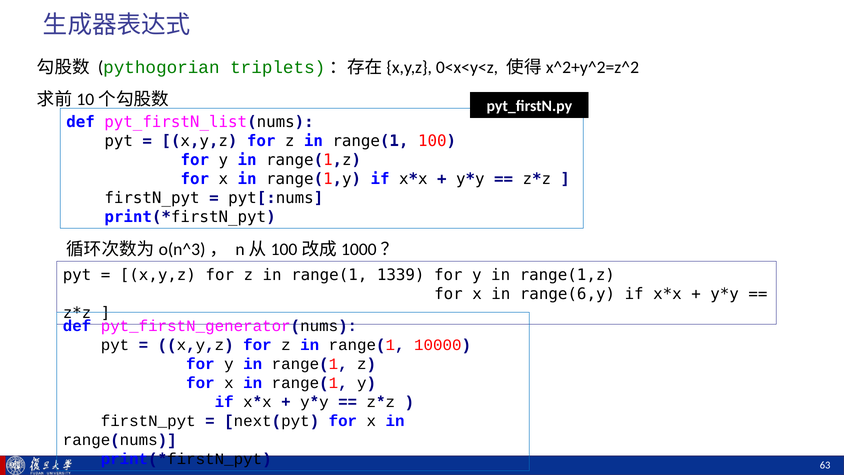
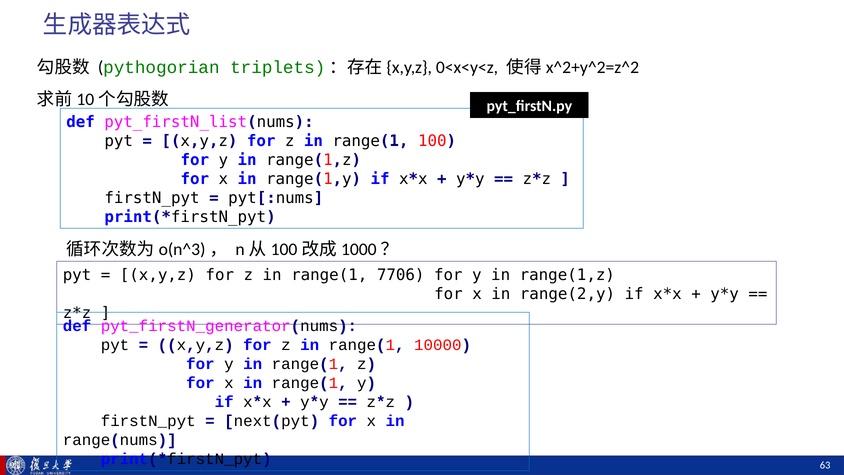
1339: 1339 -> 7706
range(6,y: range(6,y -> range(2,y
